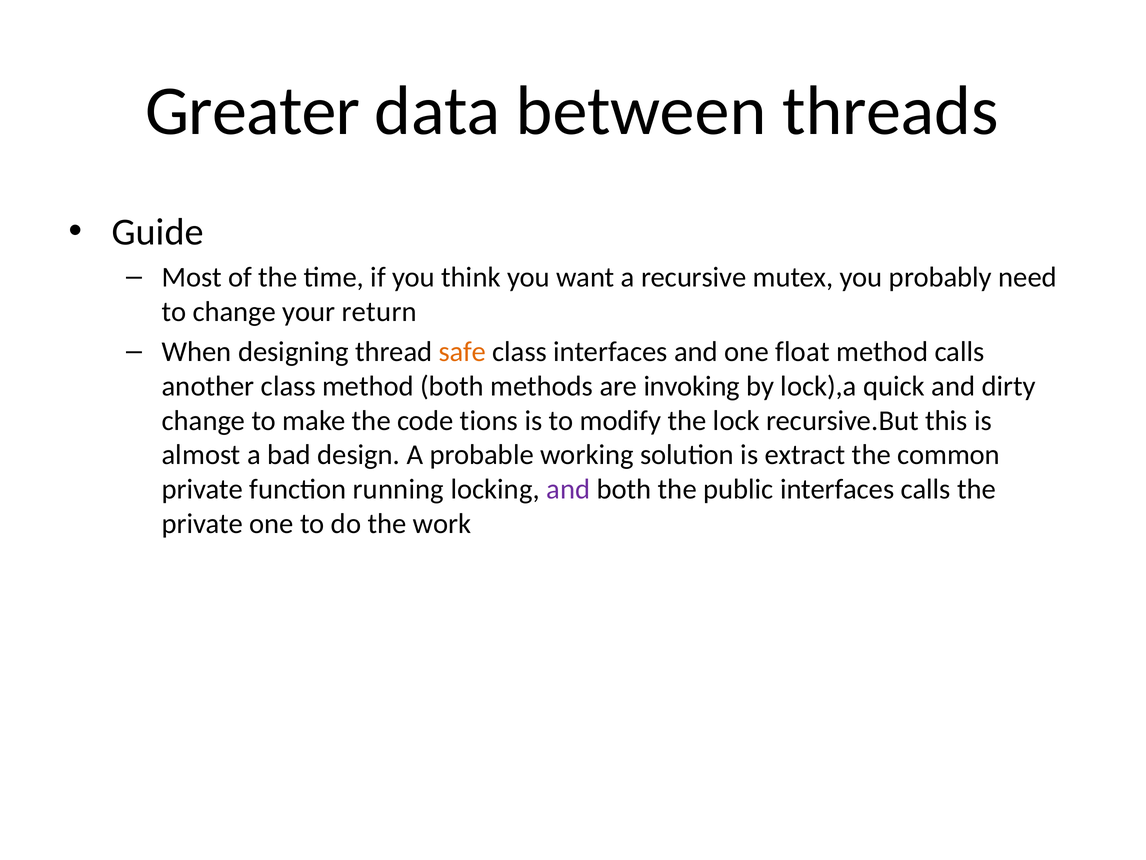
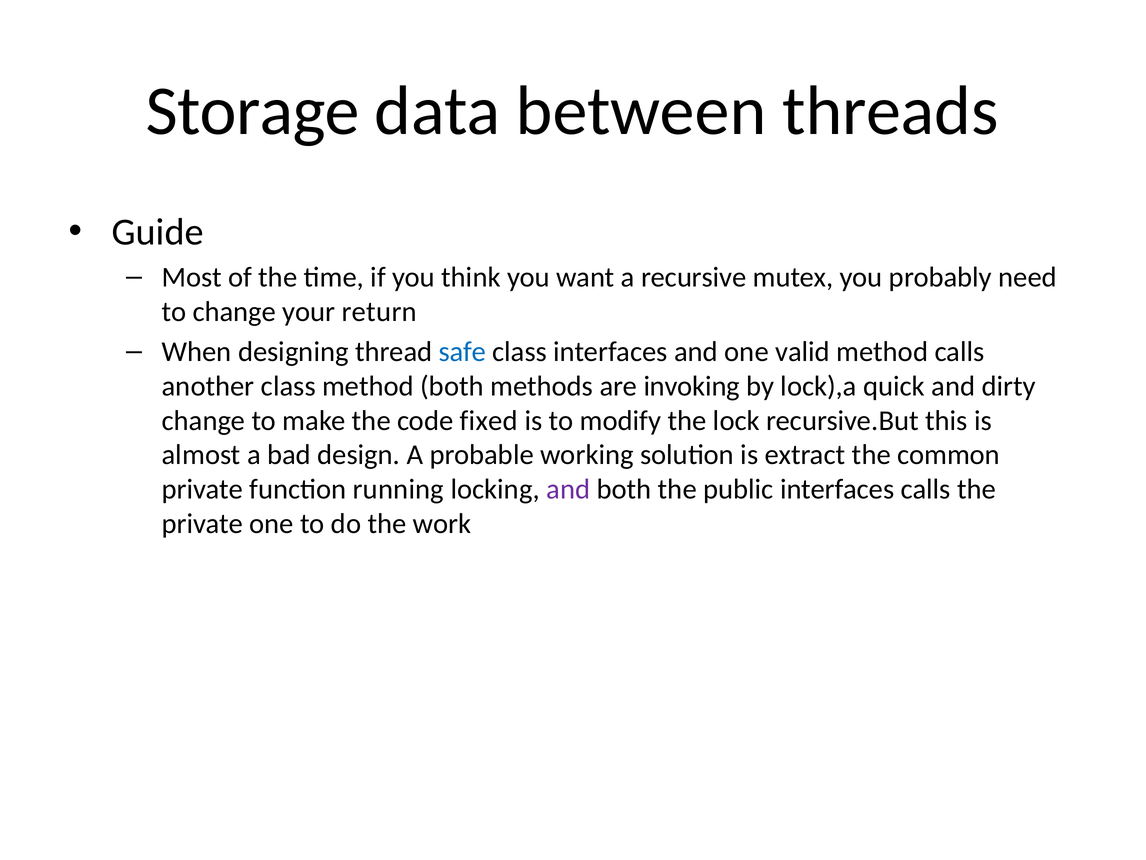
Greater: Greater -> Storage
safe colour: orange -> blue
float: float -> valid
tions: tions -> fixed
